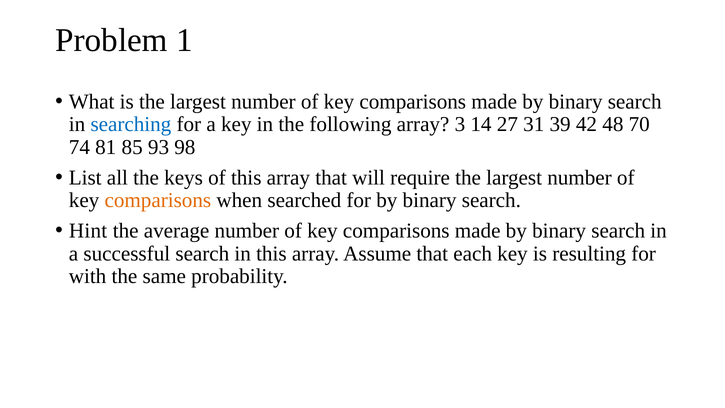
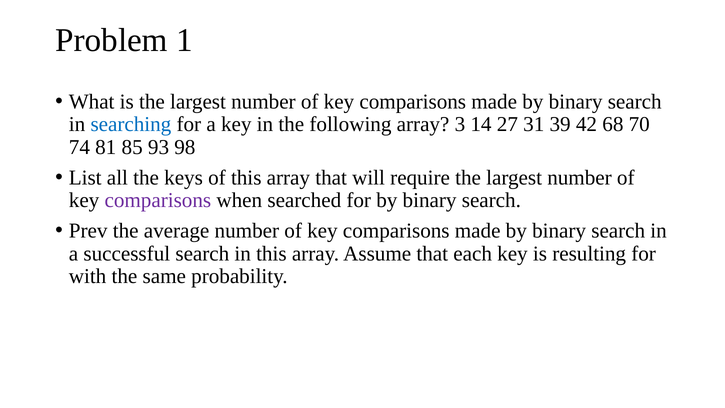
48: 48 -> 68
comparisons at (158, 200) colour: orange -> purple
Hint: Hint -> Prev
